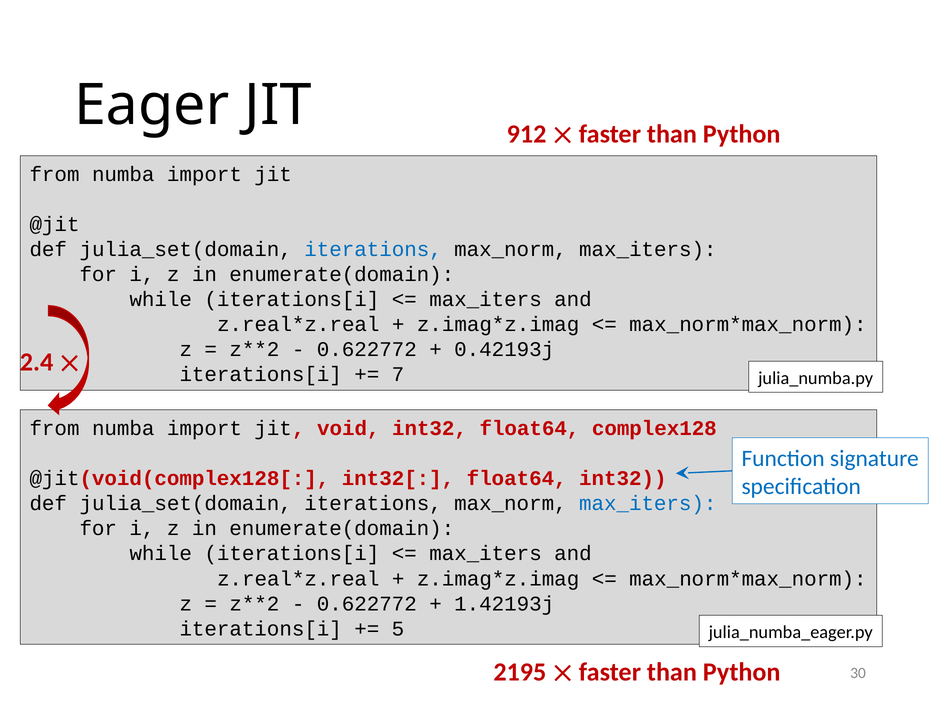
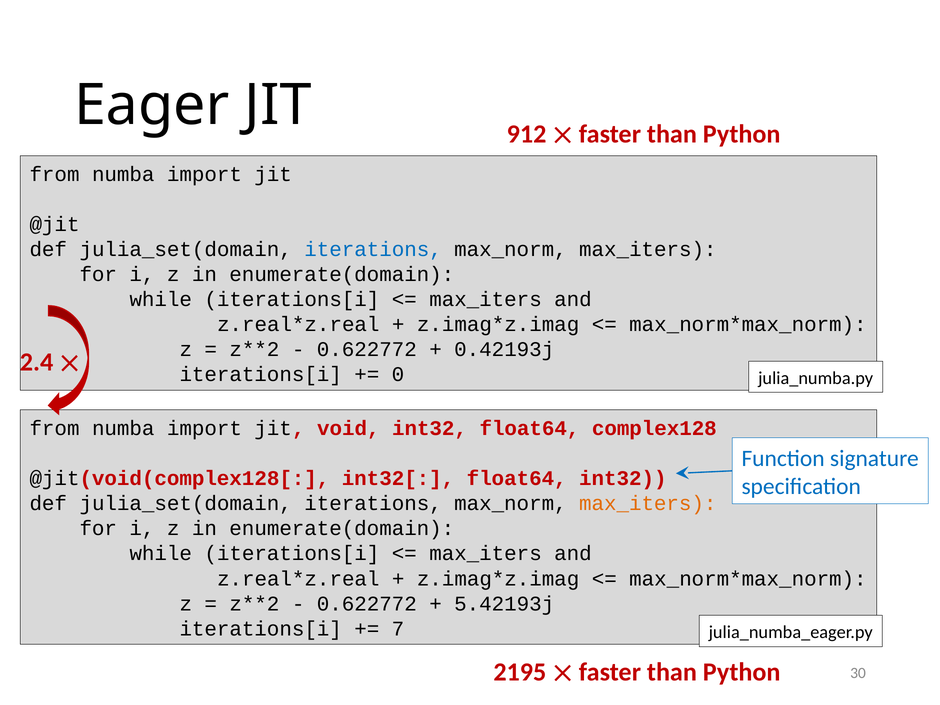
7: 7 -> 0
max_iters at (648, 503) colour: blue -> orange
1.42193j: 1.42193j -> 5.42193j
5: 5 -> 7
